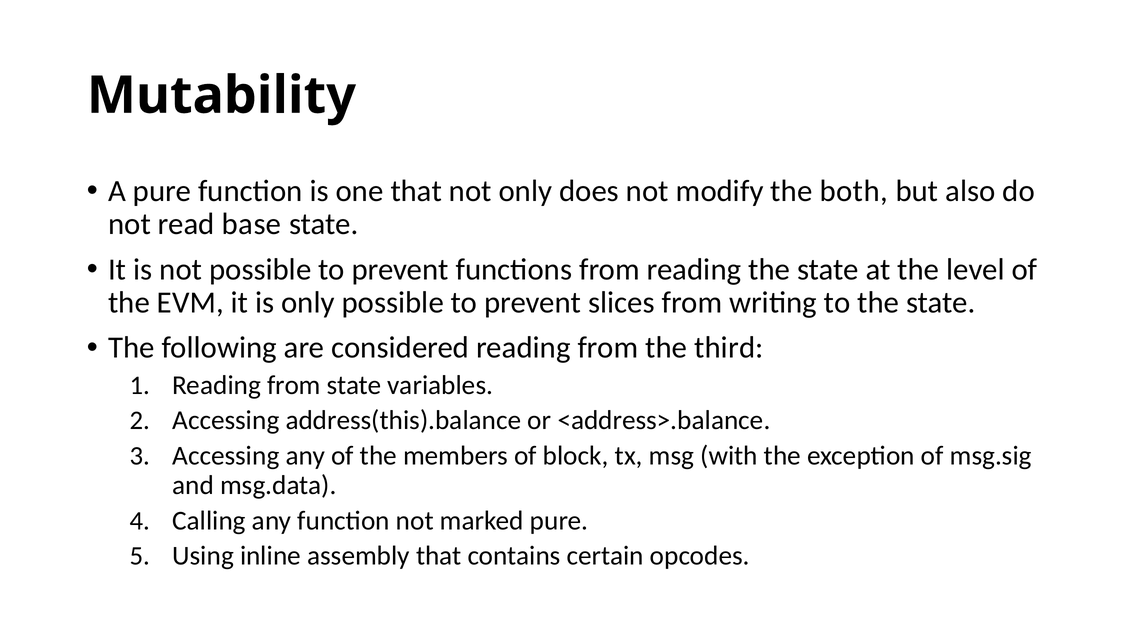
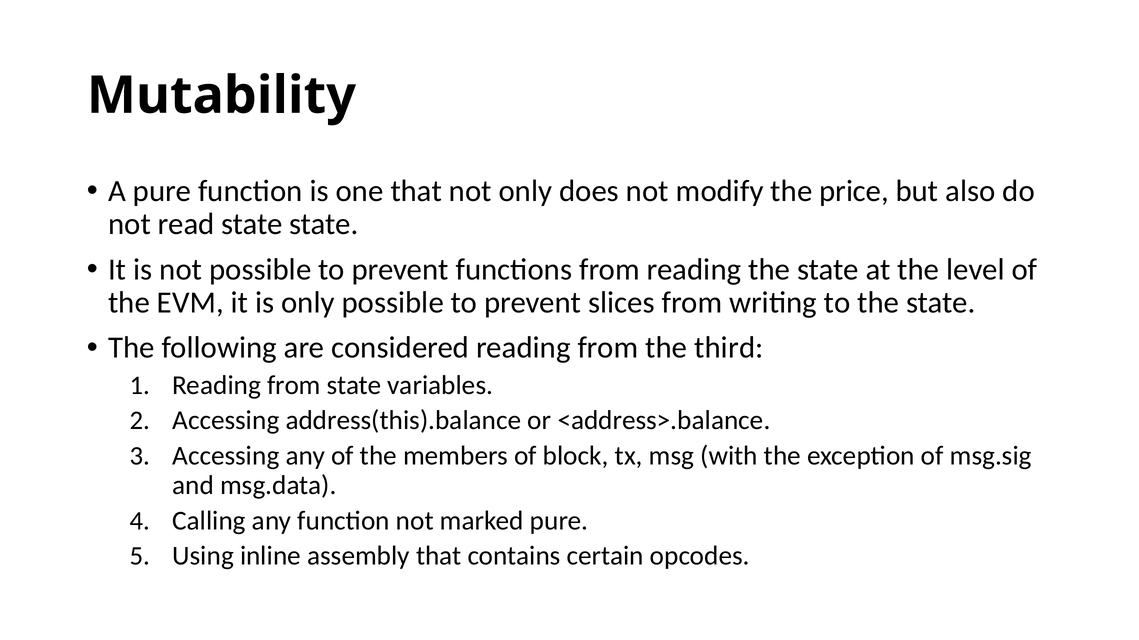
both: both -> price
read base: base -> state
